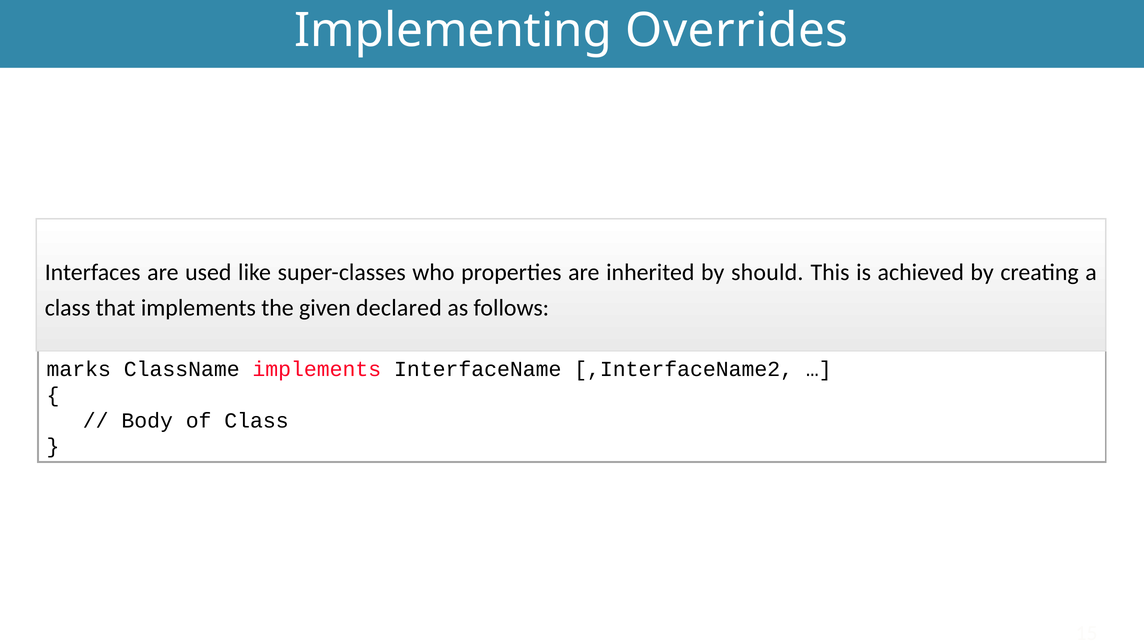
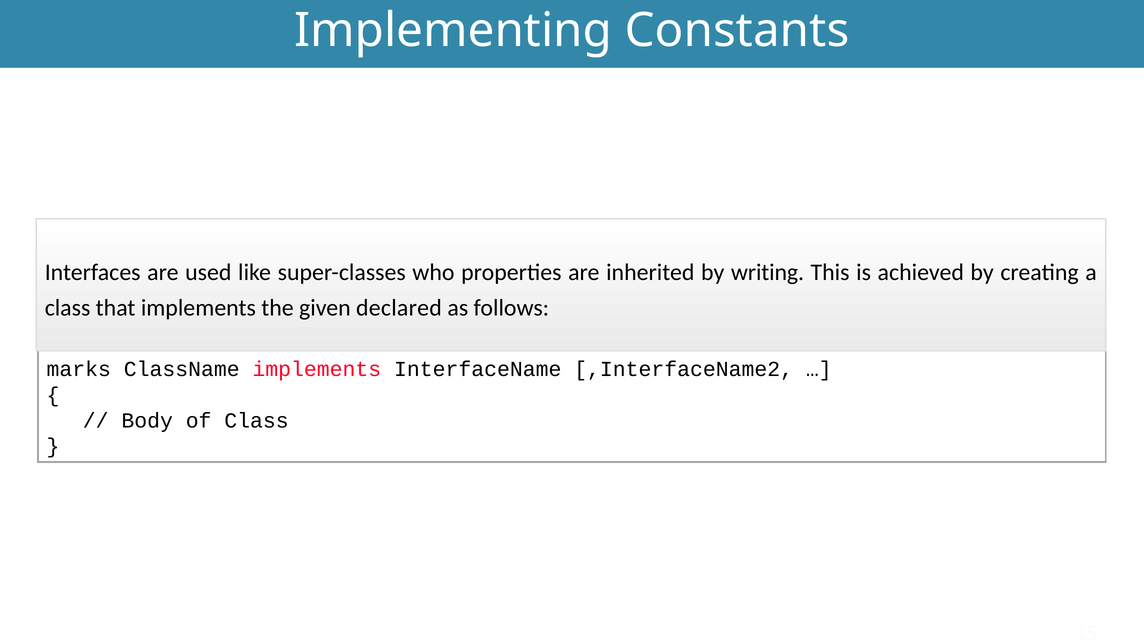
Overrides: Overrides -> Constants
should: should -> writing
